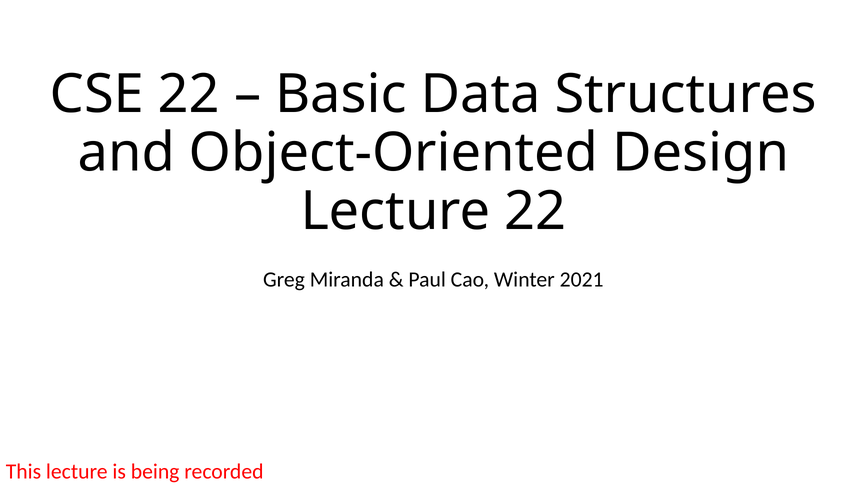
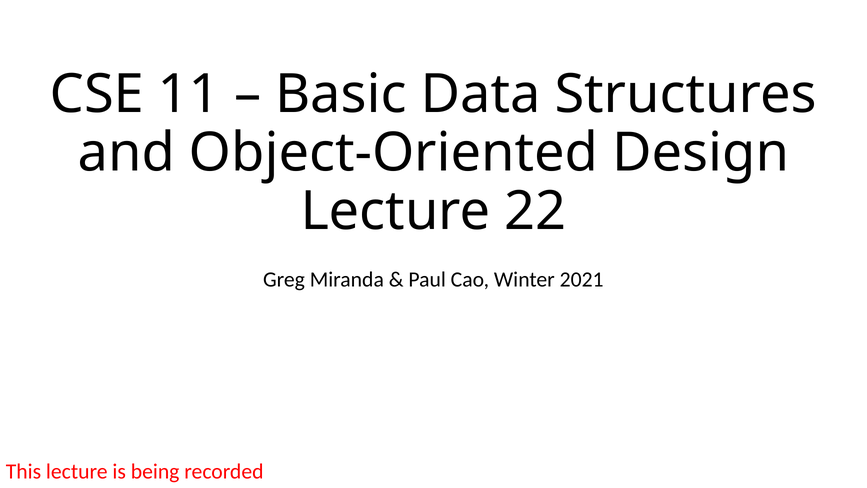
CSE 22: 22 -> 11
